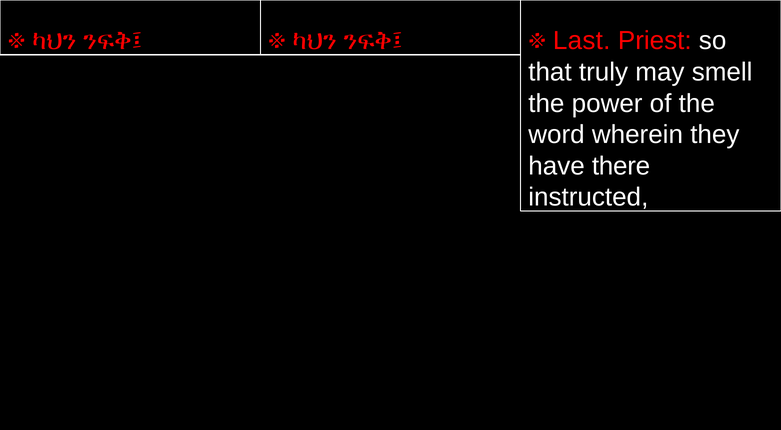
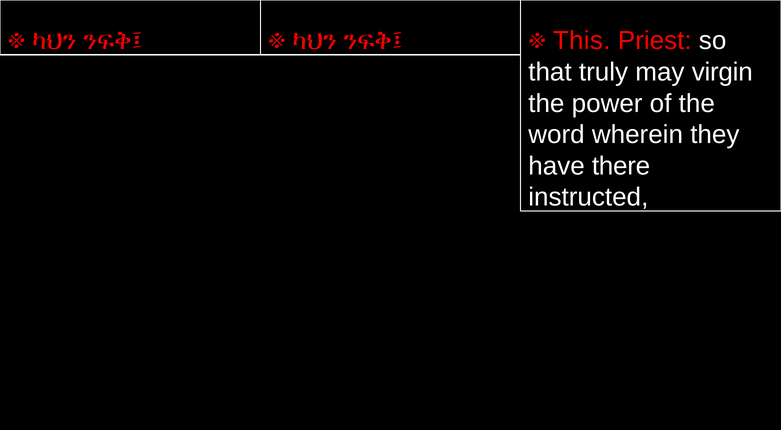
Last: Last -> This
smell: smell -> virgin
